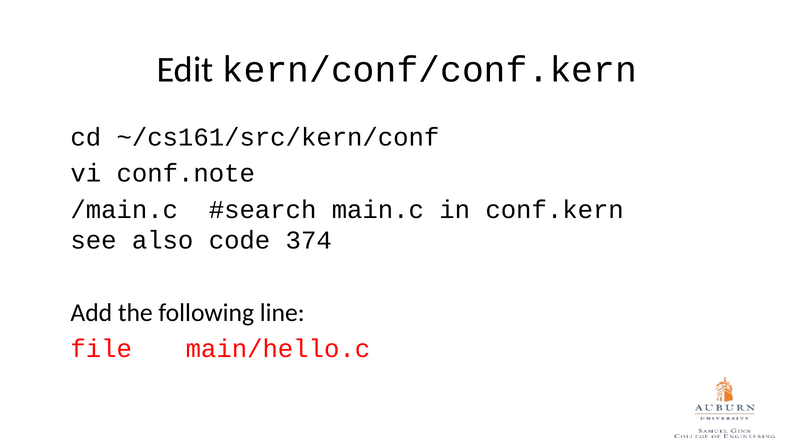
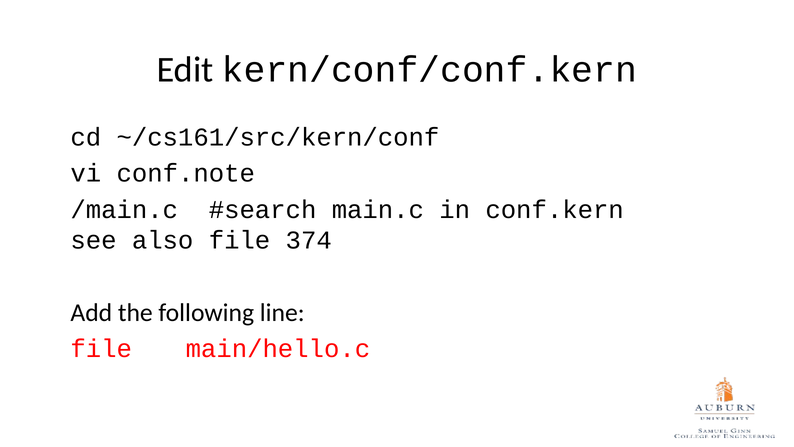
also code: code -> file
